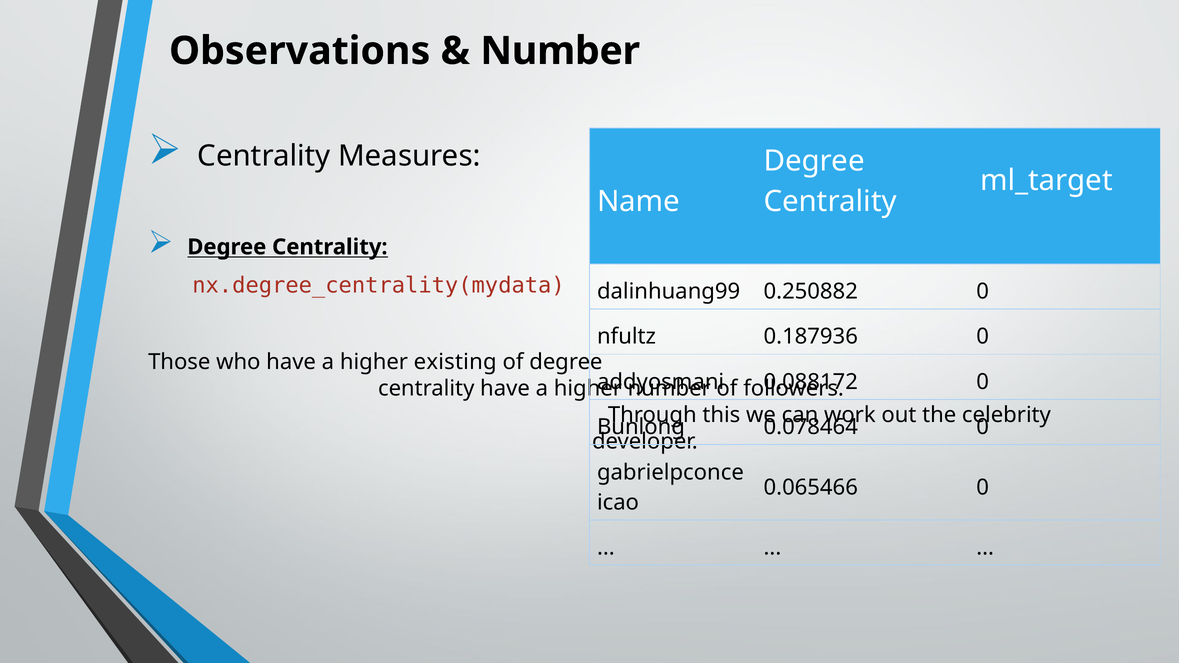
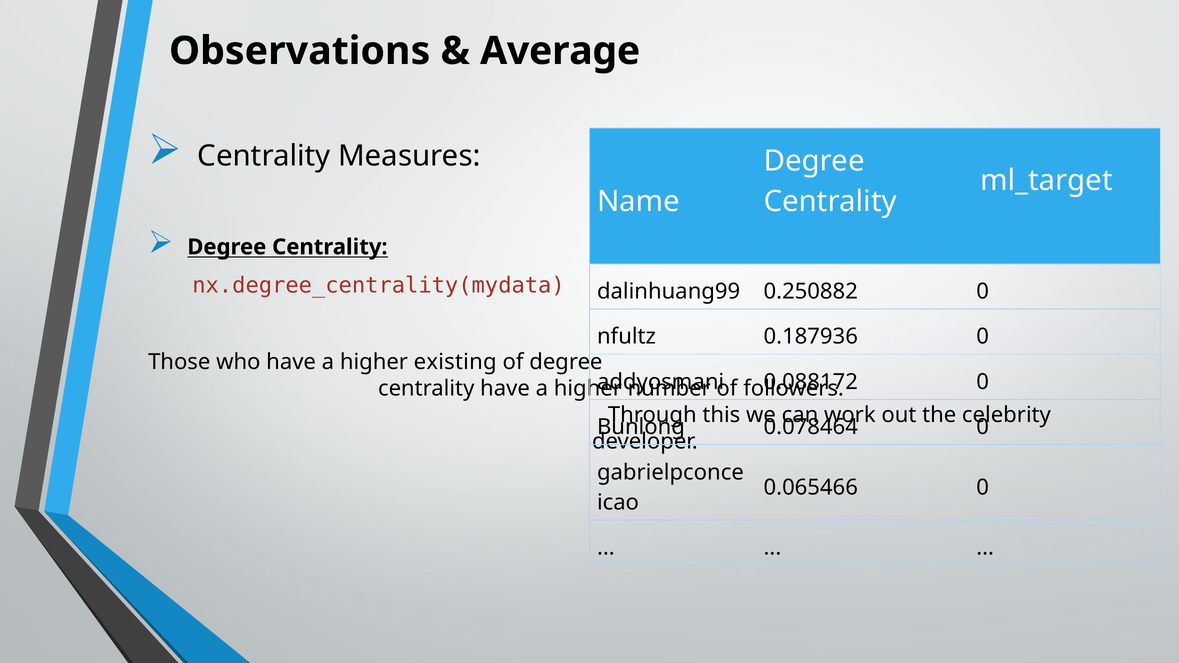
Number at (560, 51): Number -> Average
